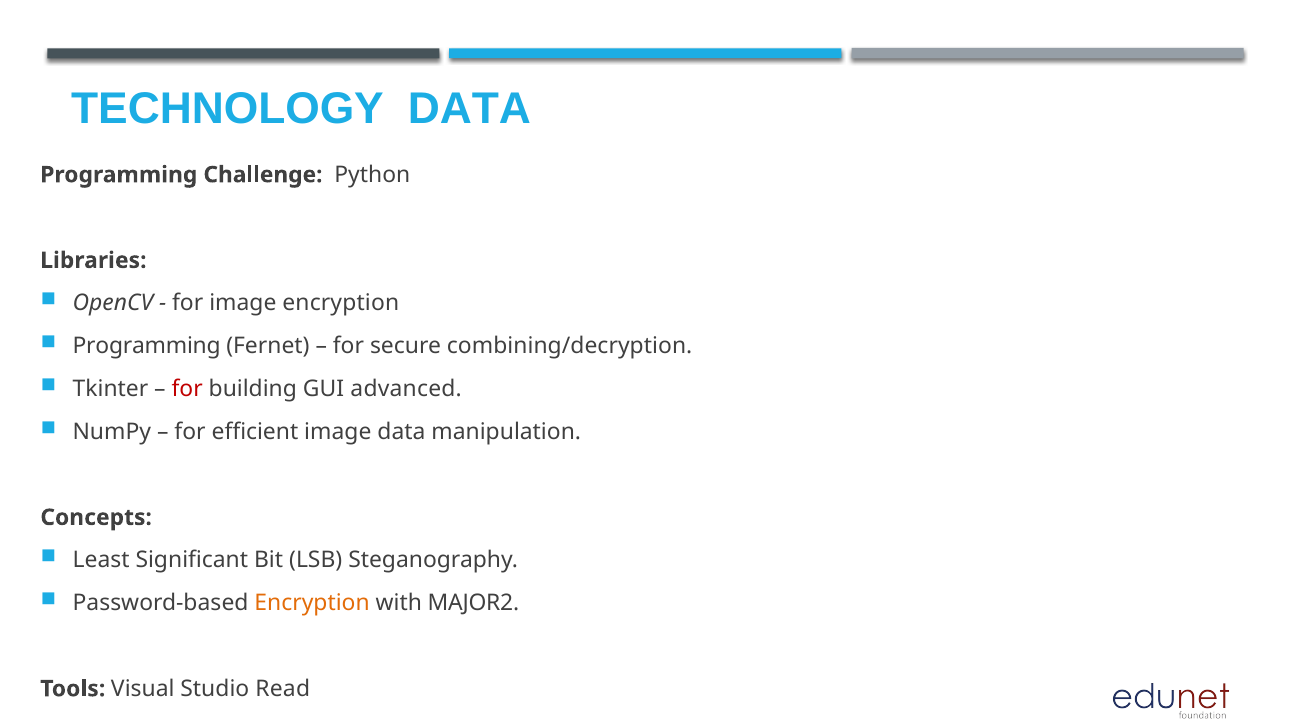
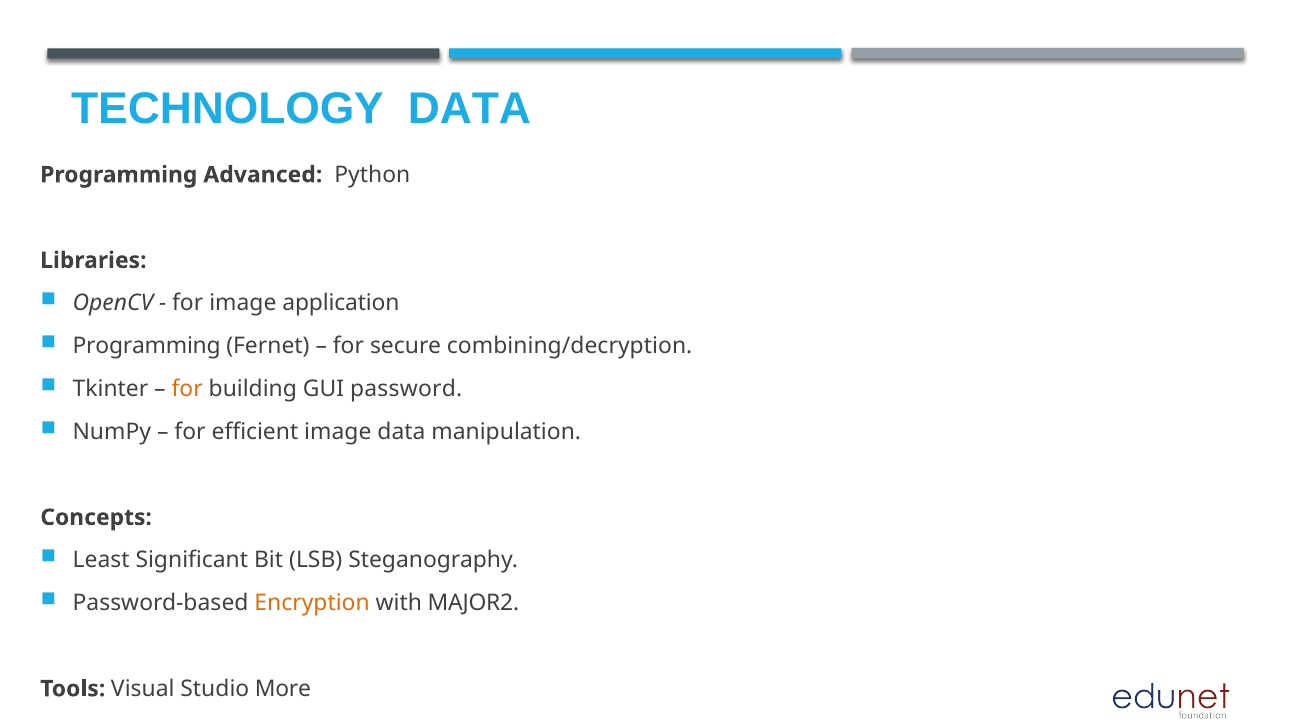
Challenge: Challenge -> Advanced
image encryption: encryption -> application
for at (187, 389) colour: red -> orange
advanced: advanced -> password
Read: Read -> More
